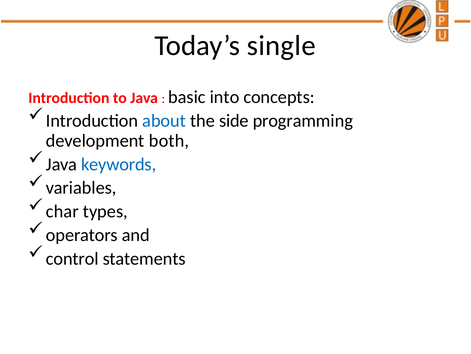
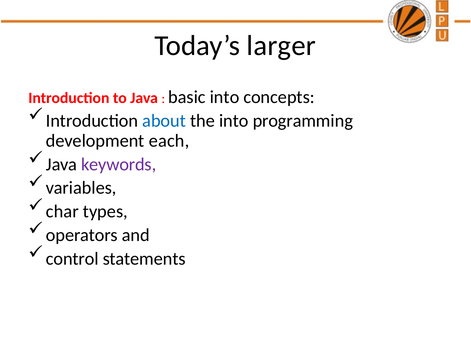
single: single -> larger
the side: side -> into
both: both -> each
keywords colour: blue -> purple
